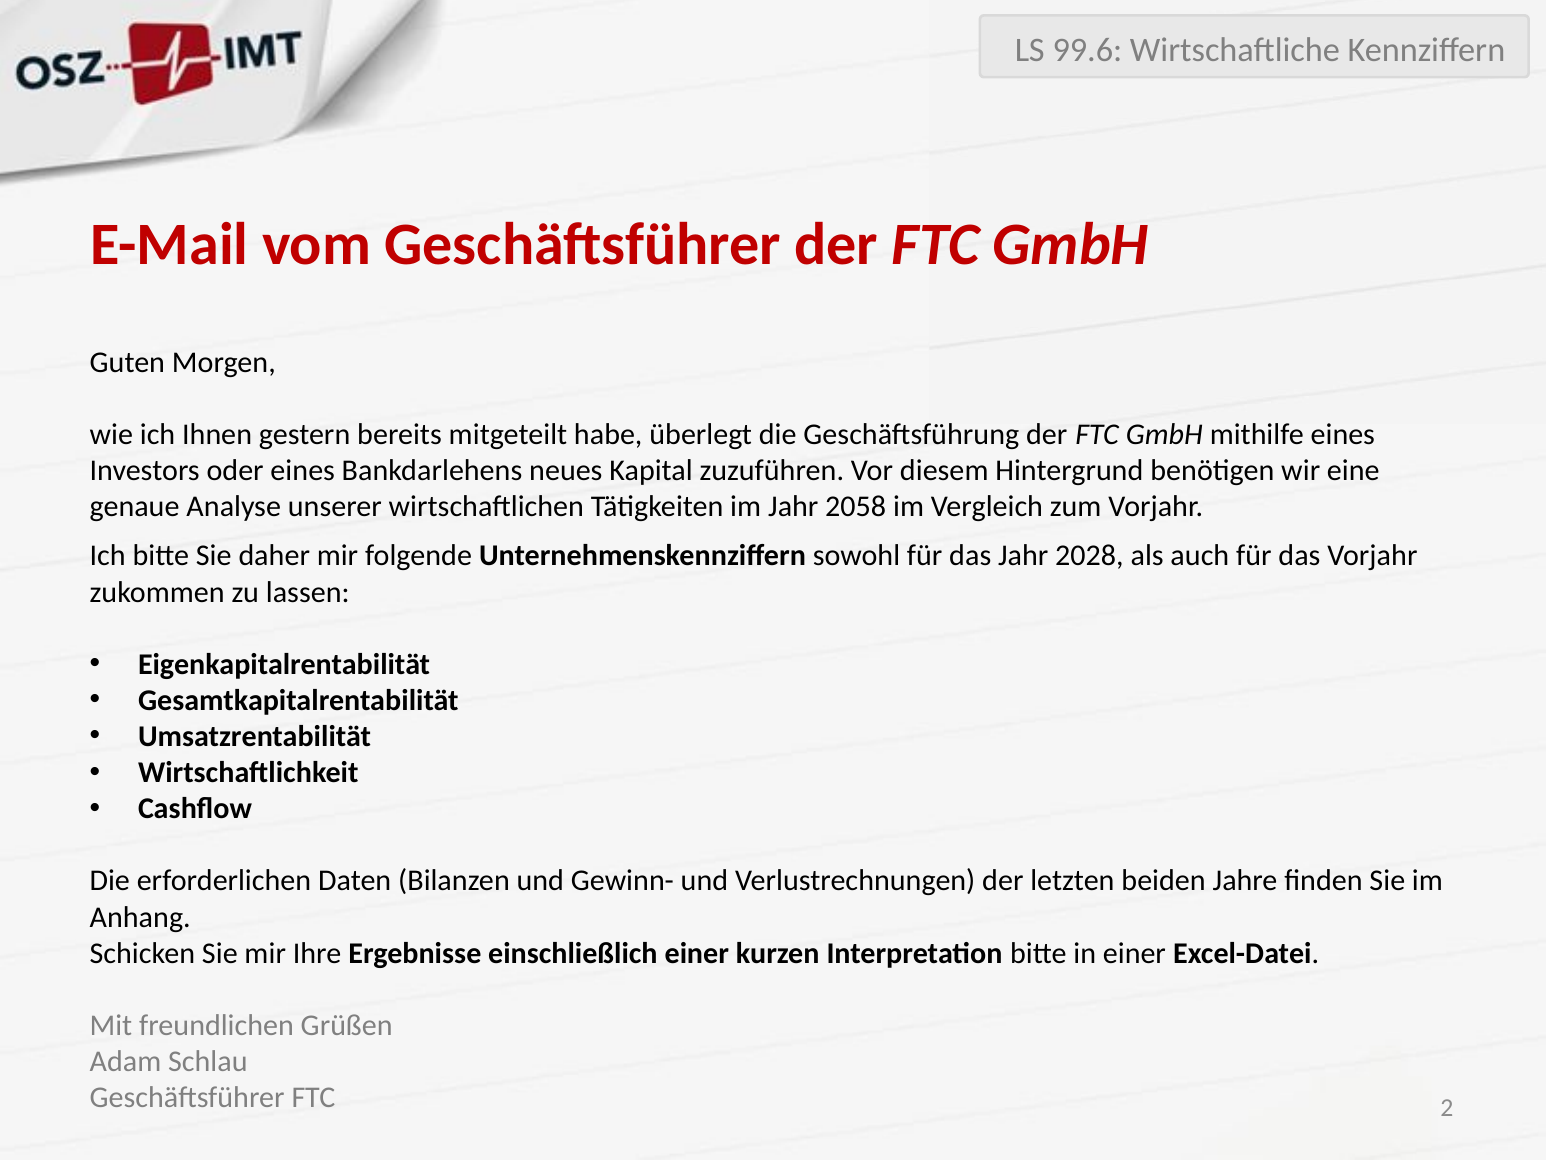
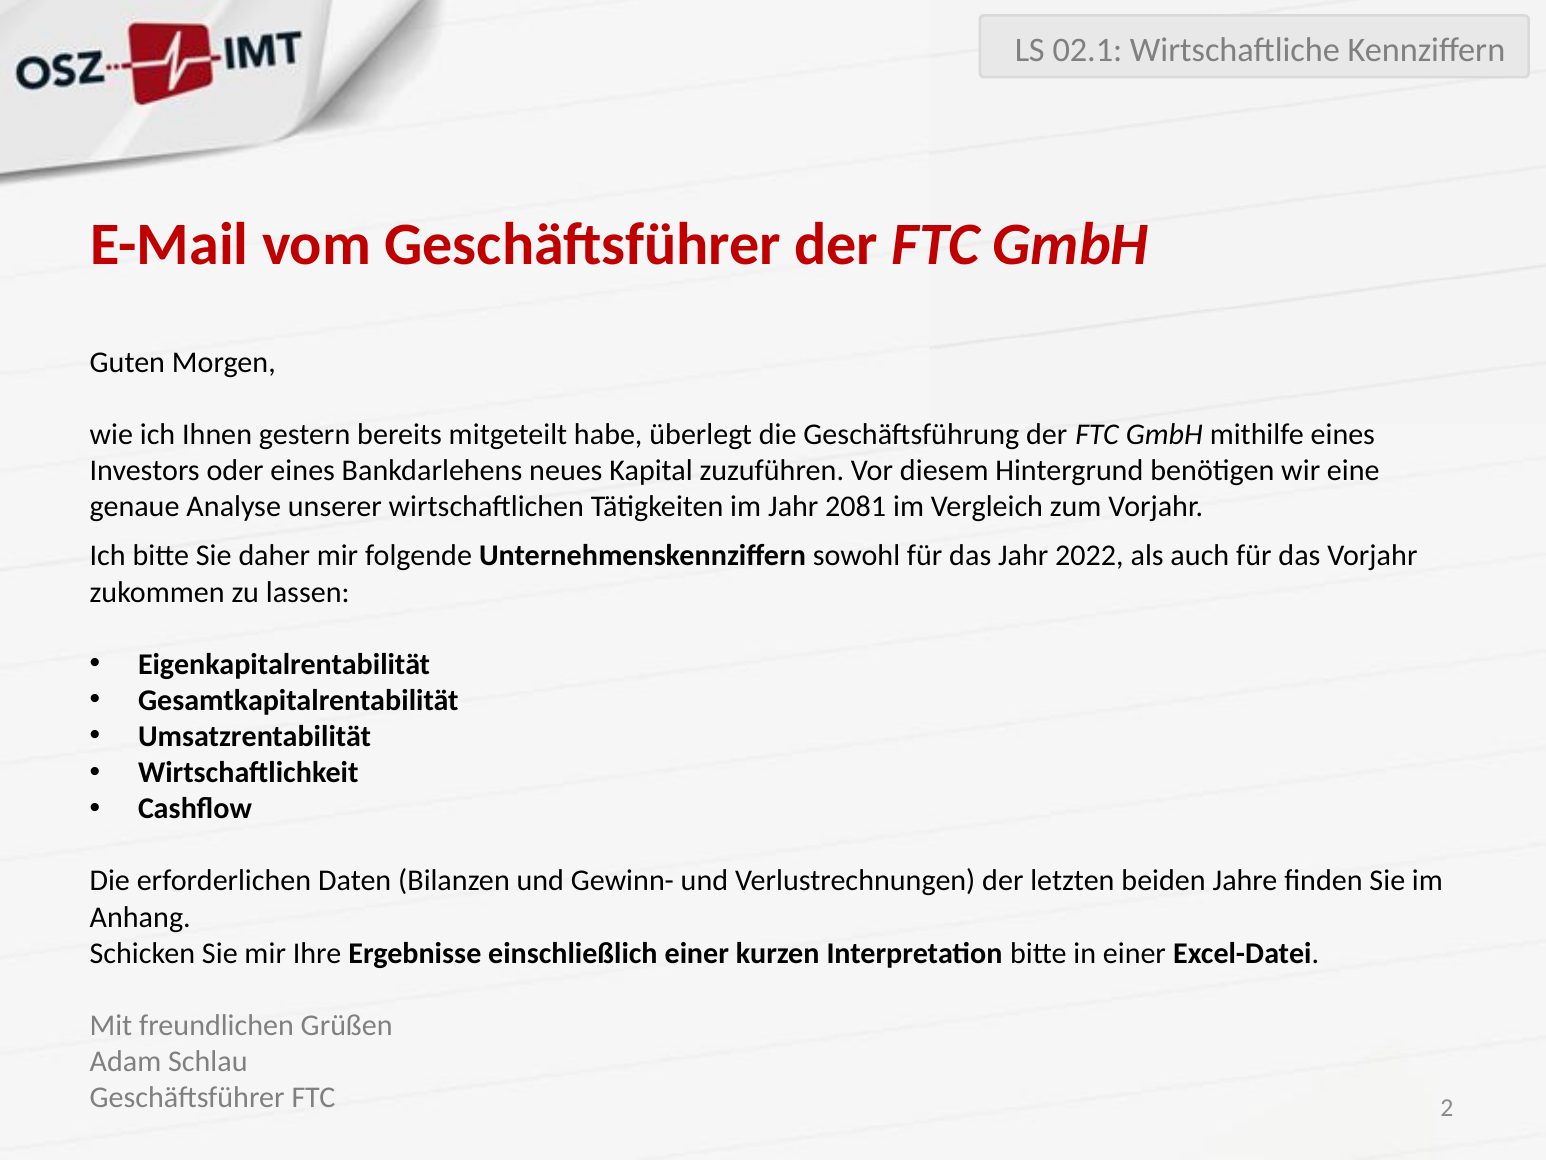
99.6: 99.6 -> 02.1
2058: 2058 -> 2081
2028: 2028 -> 2022
